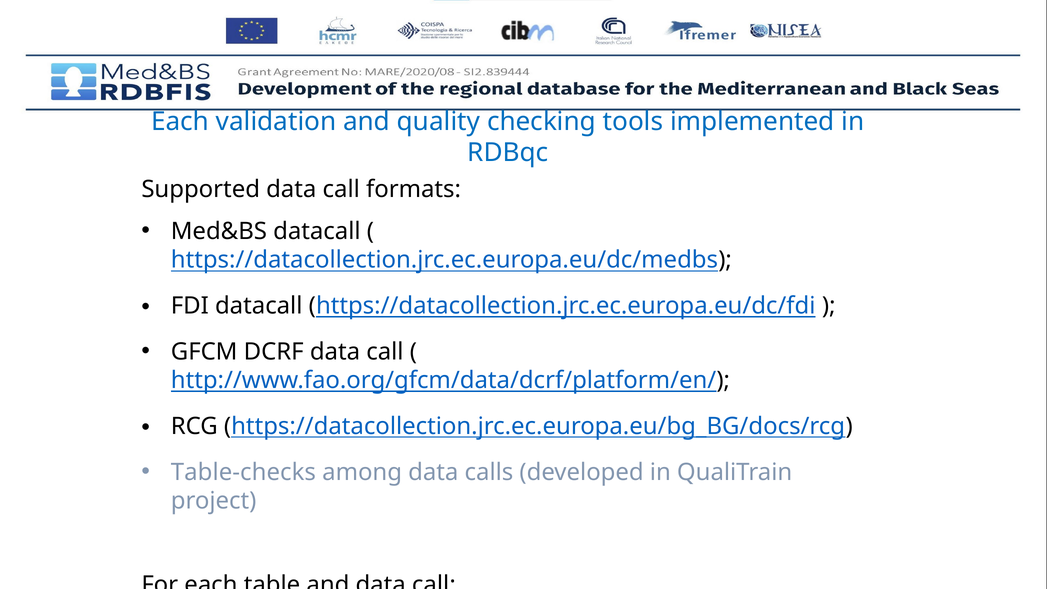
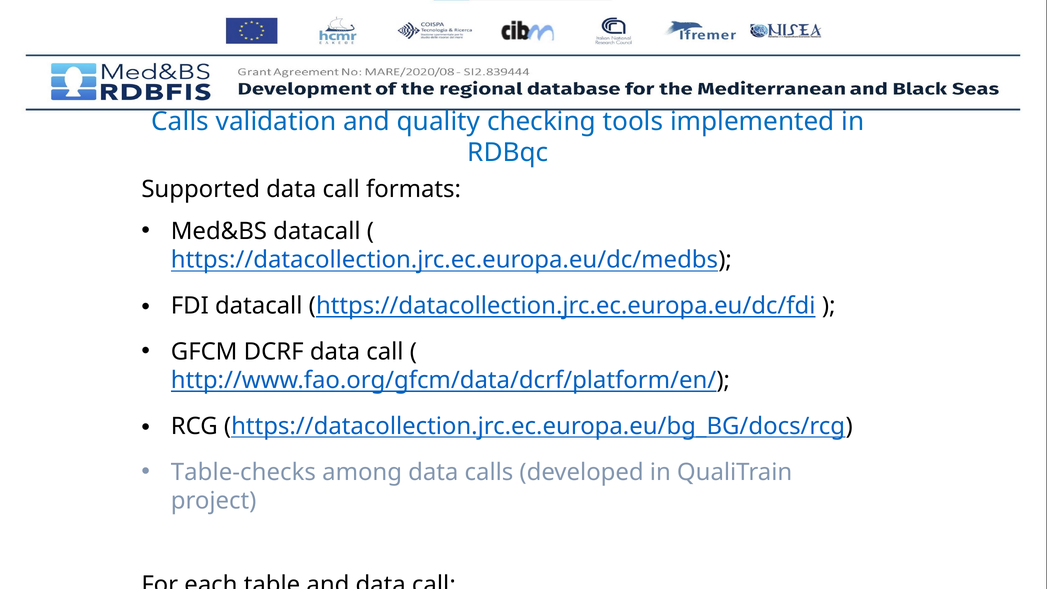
Each at (180, 121): Each -> Calls
